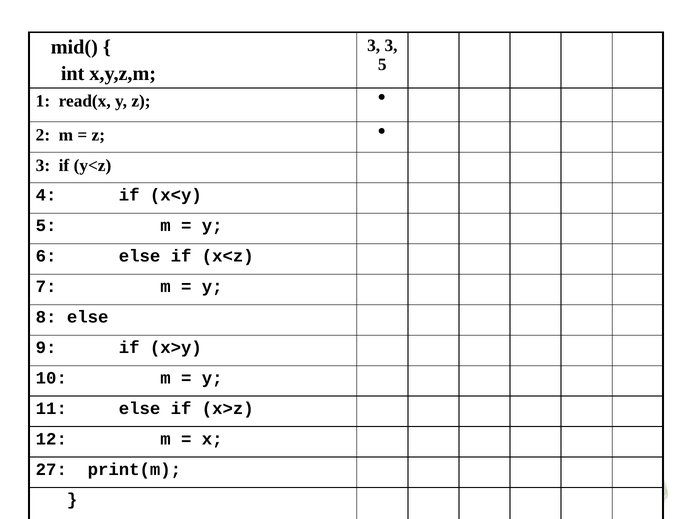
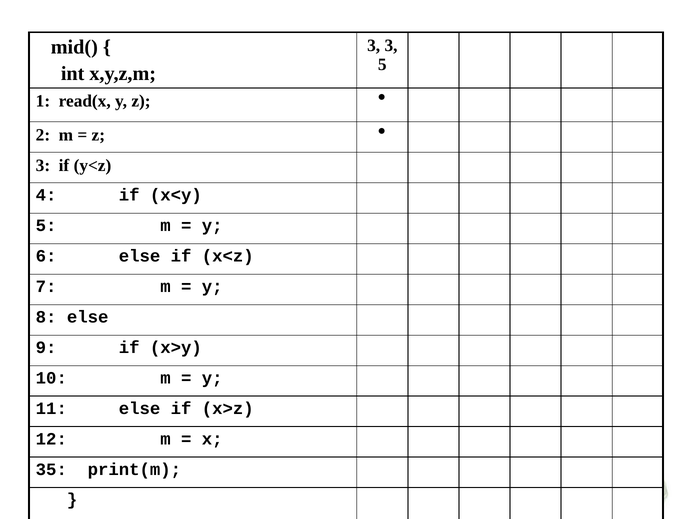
27: 27 -> 35
